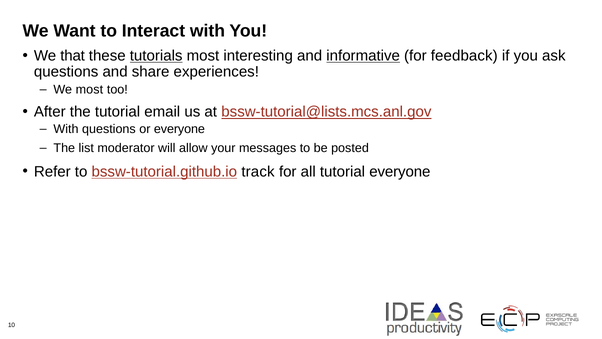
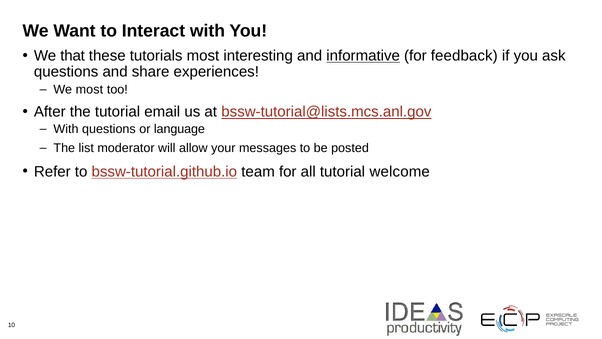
tutorials underline: present -> none
or everyone: everyone -> language
track: track -> team
tutorial everyone: everyone -> welcome
